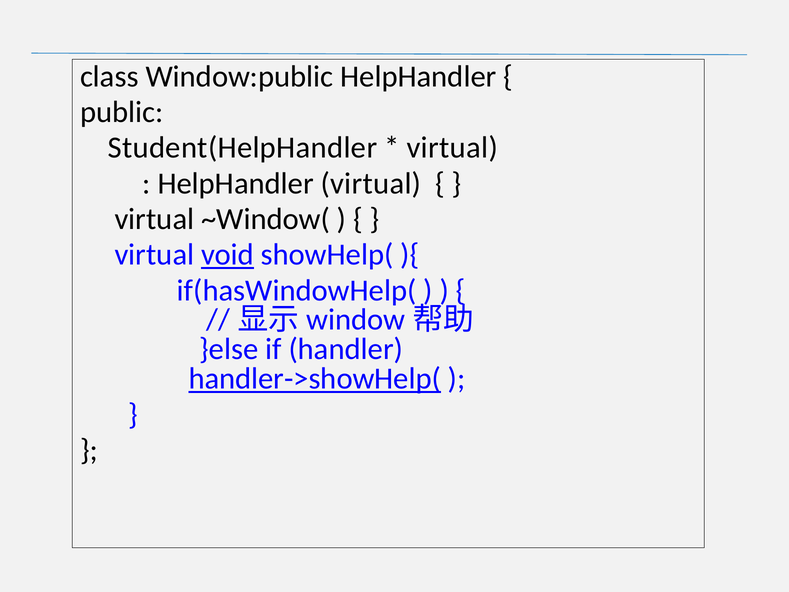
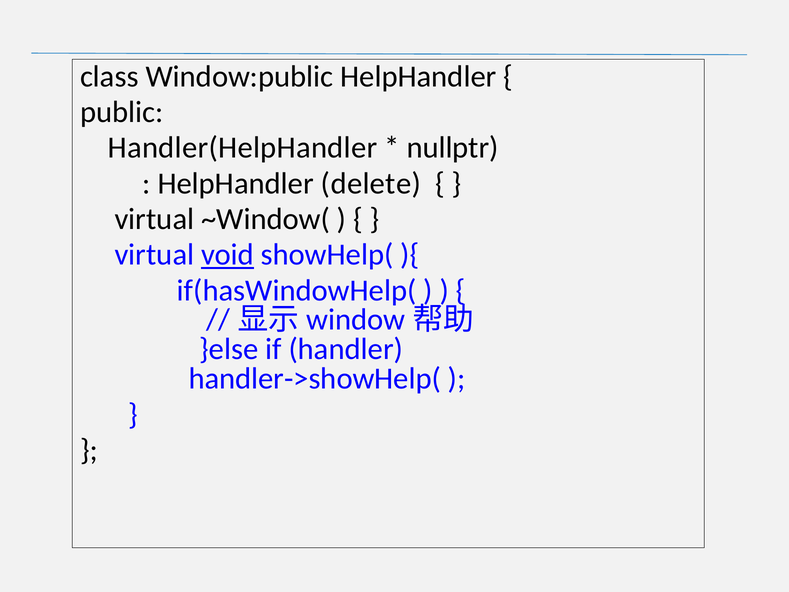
Student(HelpHandler: Student(HelpHandler -> Handler(HelpHandler
virtual at (452, 148): virtual -> nullptr
HelpHandler virtual: virtual -> delete
handler->showHelp( underline: present -> none
